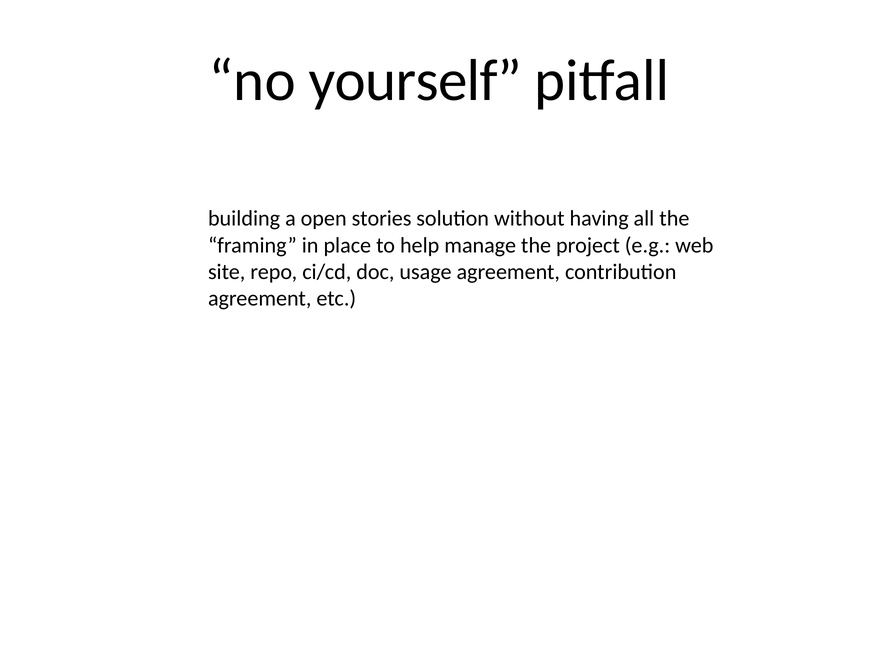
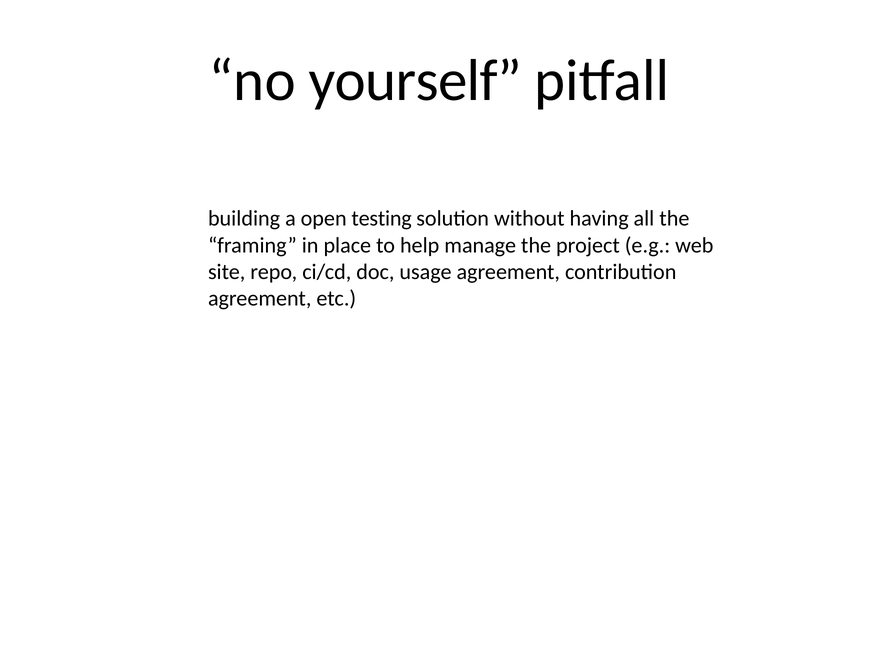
stories: stories -> testing
